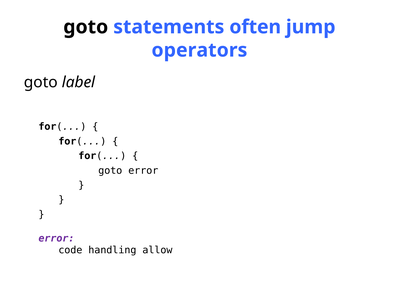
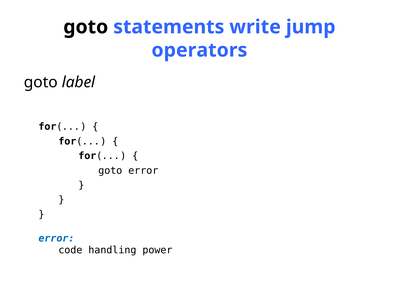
often: often -> write
error at (56, 238) colour: purple -> blue
allow: allow -> power
